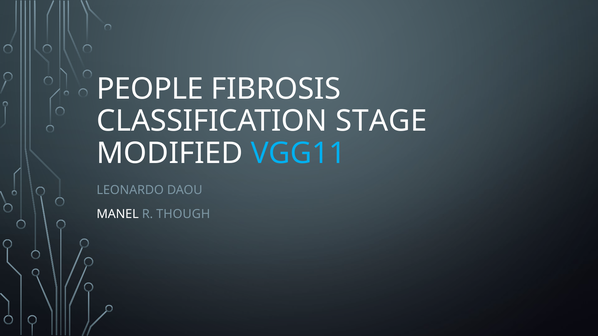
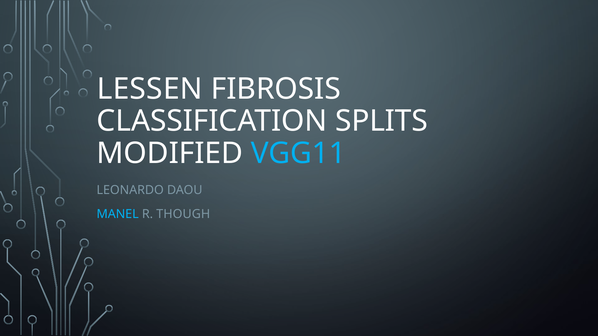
PEOPLE: PEOPLE -> LESSEN
STAGE: STAGE -> SPLITS
MANEL colour: white -> light blue
